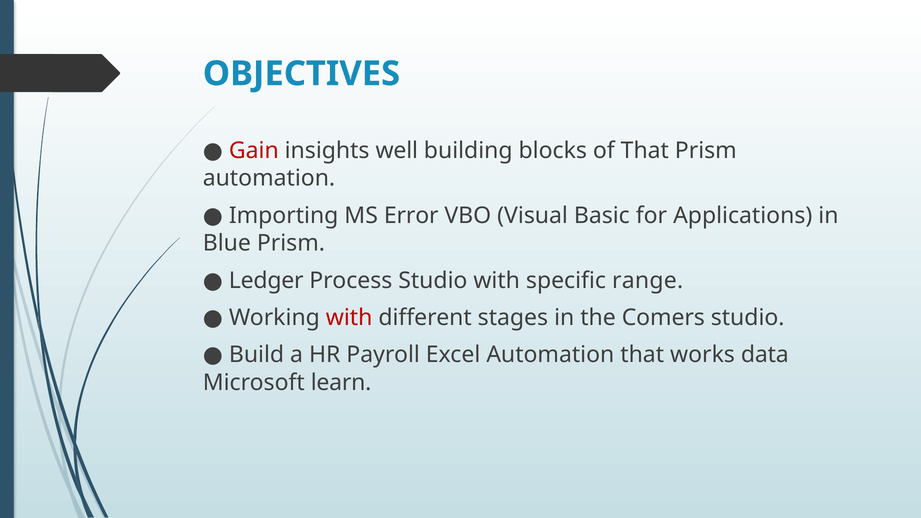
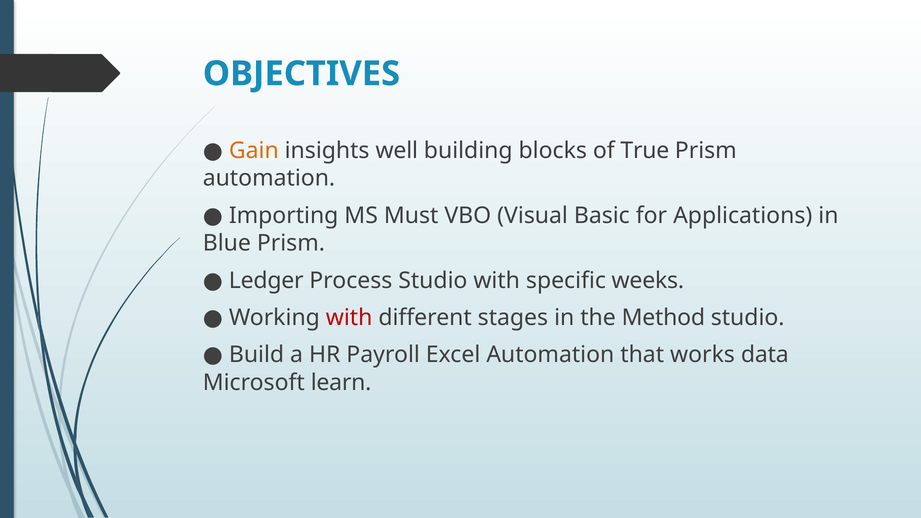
Gain colour: red -> orange
of That: That -> True
Error: Error -> Must
range: range -> weeks
Comers: Comers -> Method
